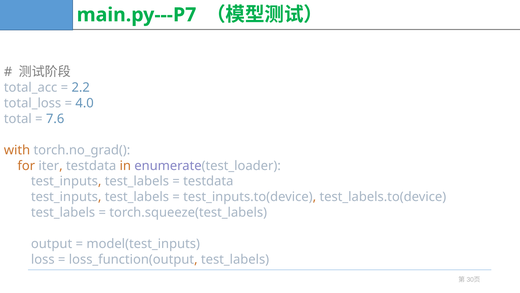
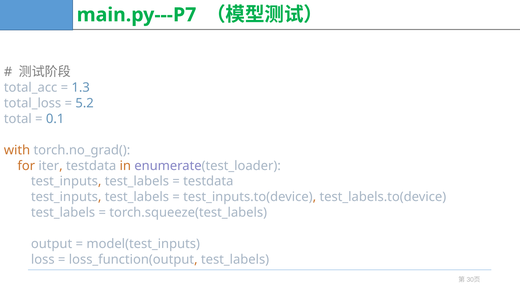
2.2: 2.2 -> 1.3
4.0: 4.0 -> 5.2
7.6: 7.6 -> 0.1
